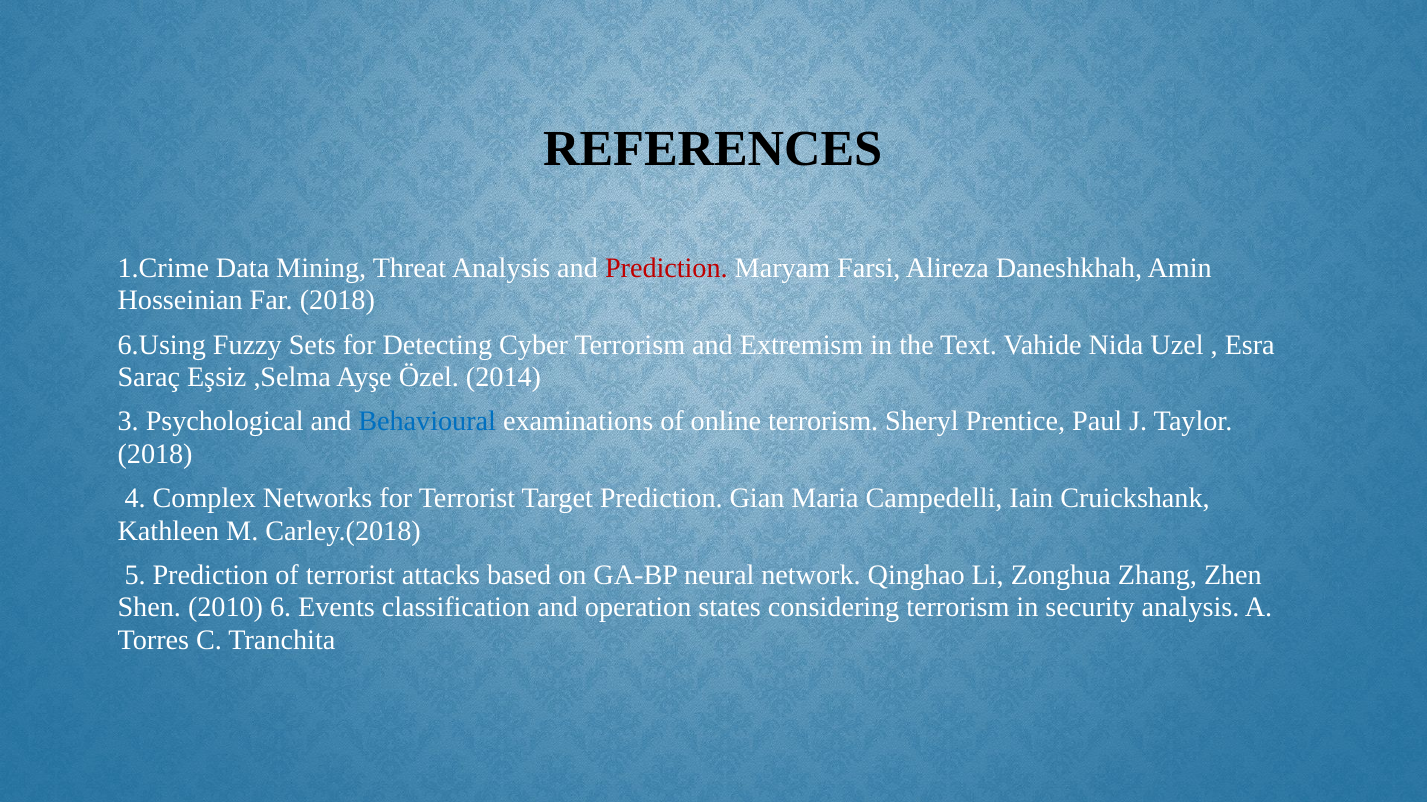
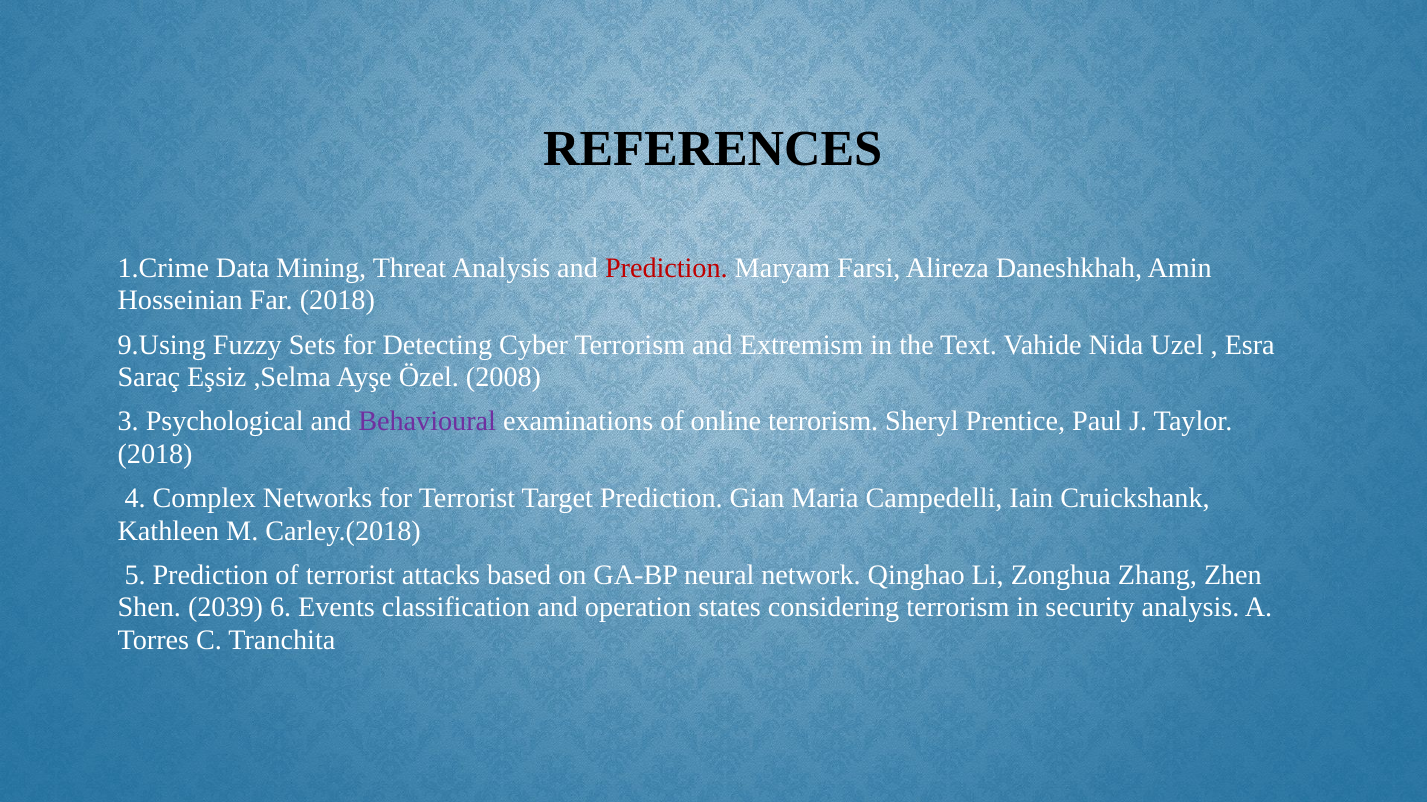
6.Using: 6.Using -> 9.Using
2014: 2014 -> 2008
Behavioural colour: blue -> purple
2010: 2010 -> 2039
